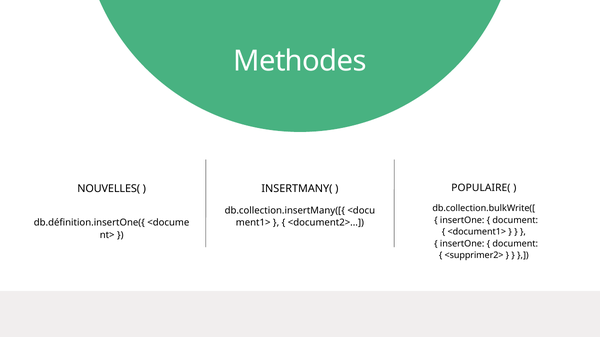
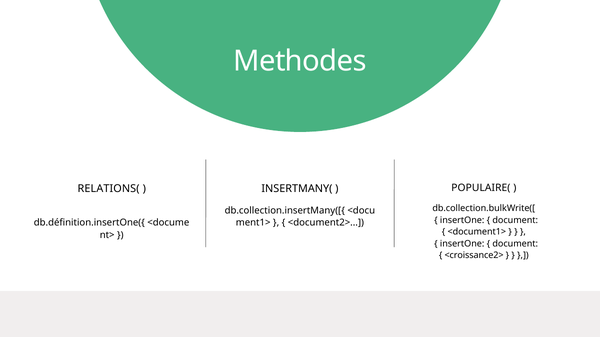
NOUVELLES(: NOUVELLES( -> RELATIONS(
<supprimer2>: <supprimer2> -> <croissance2>
